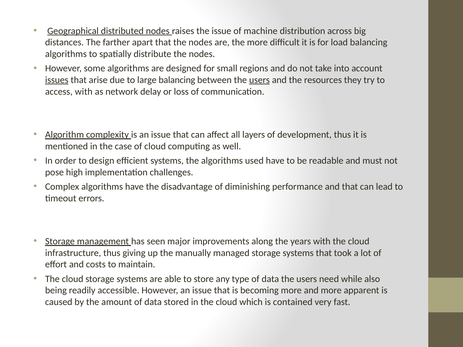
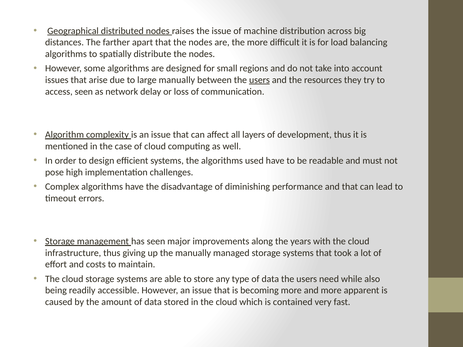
issues underline: present -> none
large balancing: balancing -> manually
access with: with -> seen
